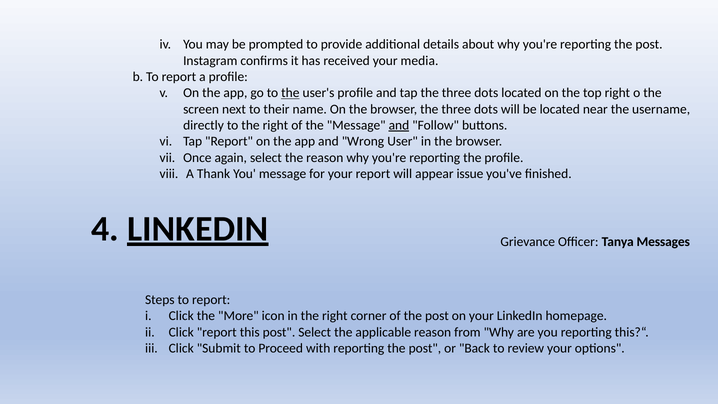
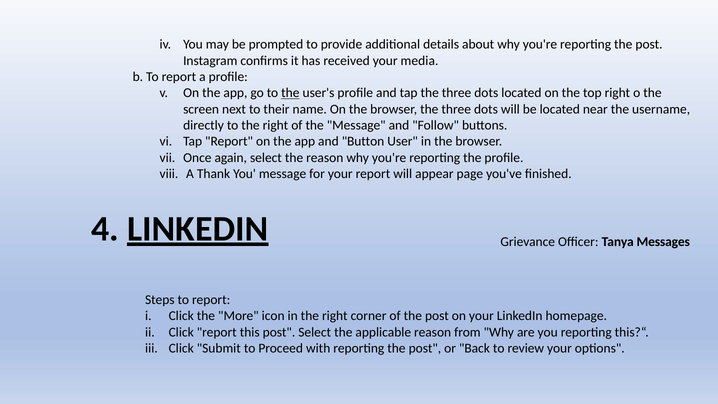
and at (399, 125) underline: present -> none
Wrong: Wrong -> Button
issue: issue -> page
